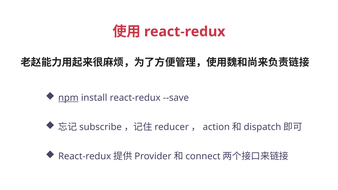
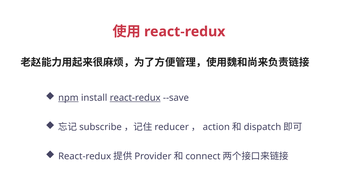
react-redux at (135, 98) underline: none -> present
